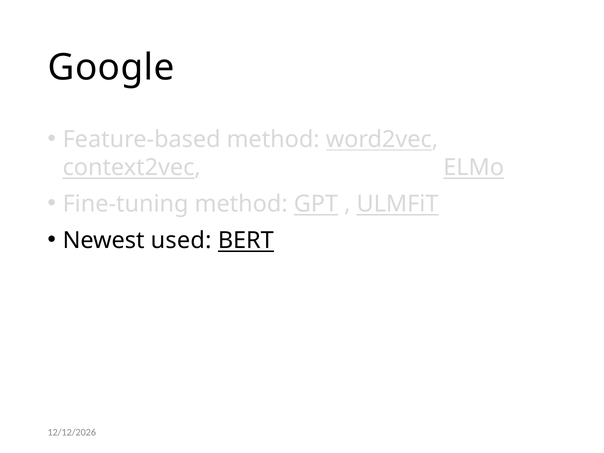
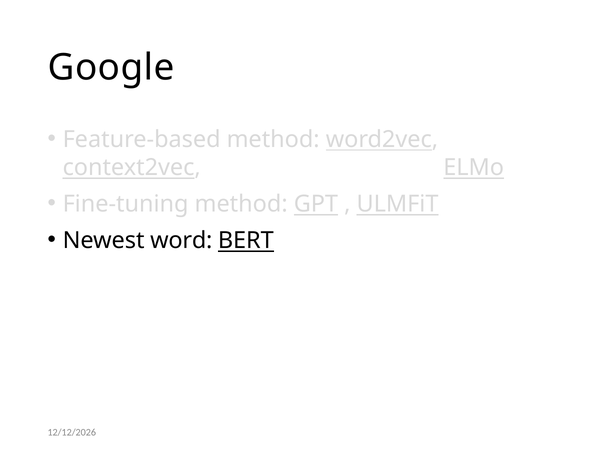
used: used -> word
